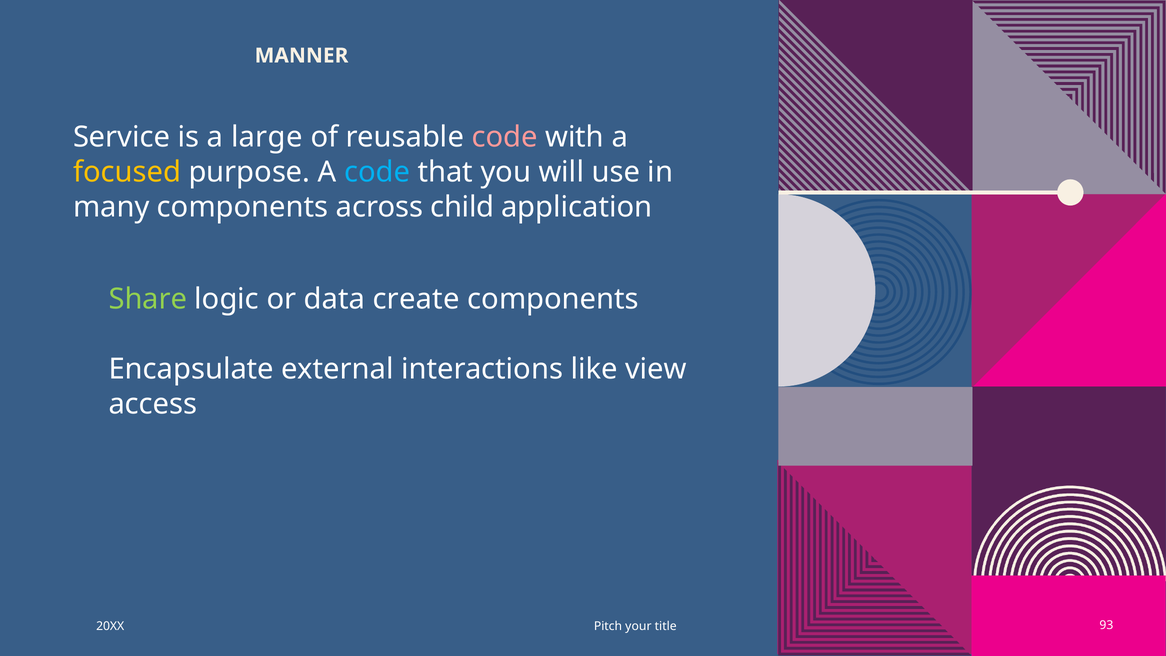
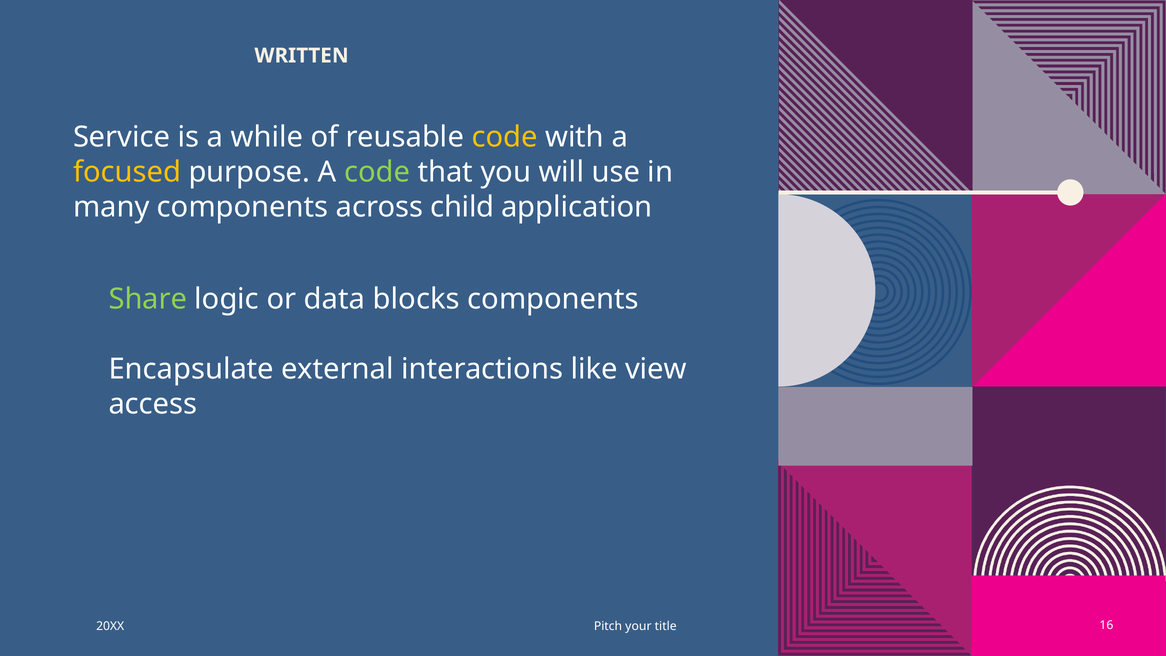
MANNER: MANNER -> WRITTEN
large: large -> while
code at (505, 137) colour: pink -> yellow
code at (377, 172) colour: light blue -> light green
create: create -> blocks
93: 93 -> 16
